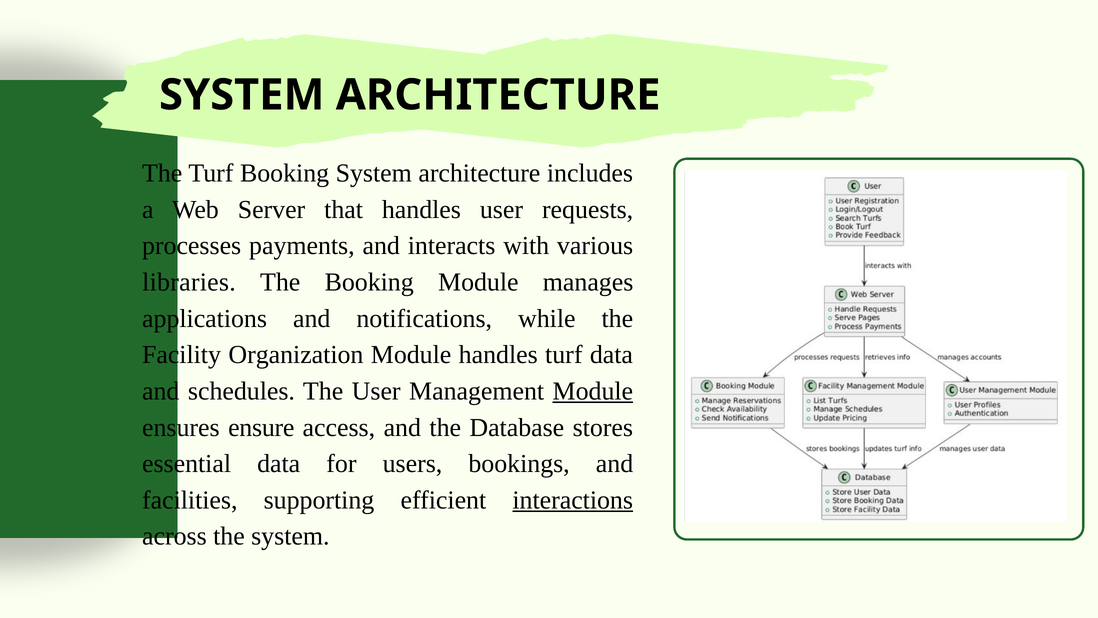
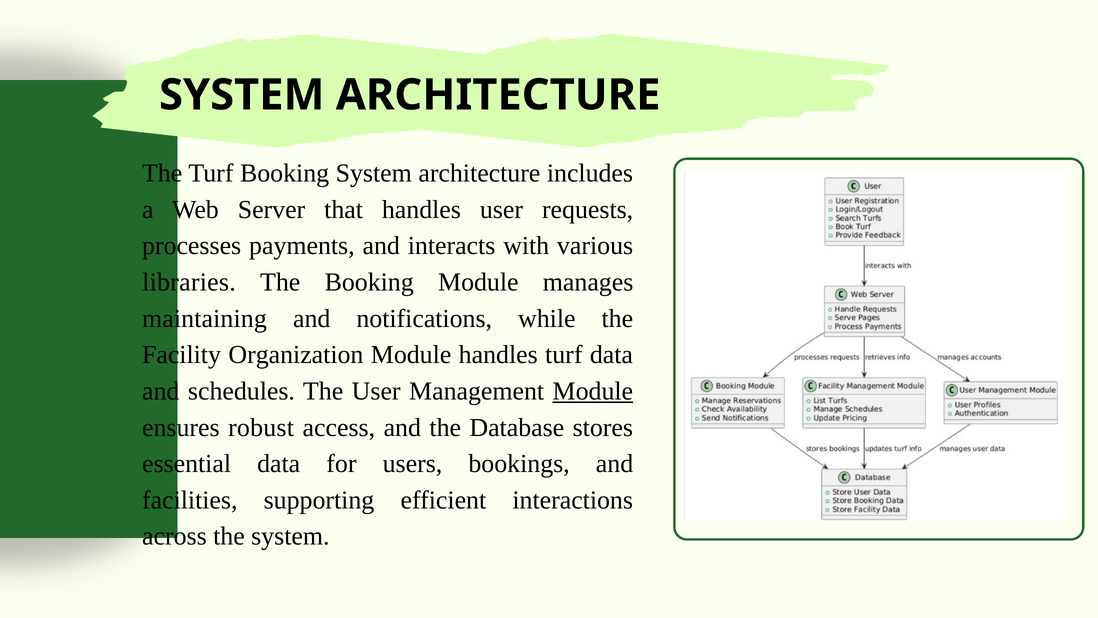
applications: applications -> maintaining
ensure: ensure -> robust
interactions underline: present -> none
